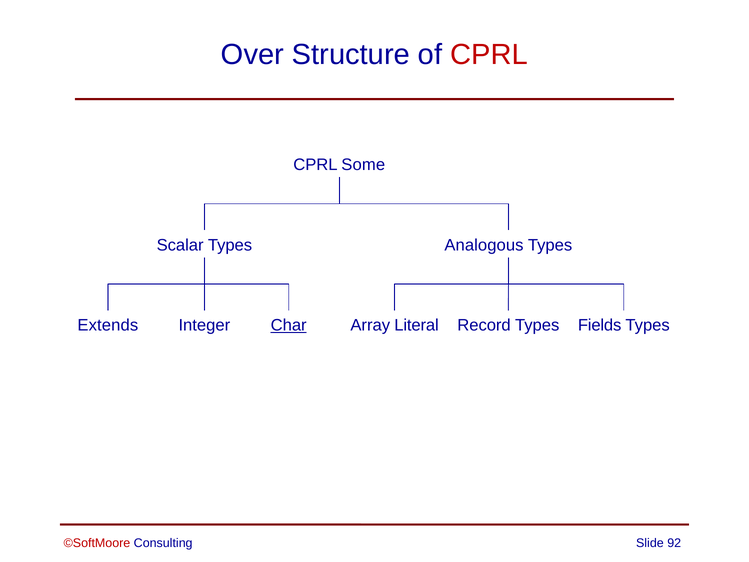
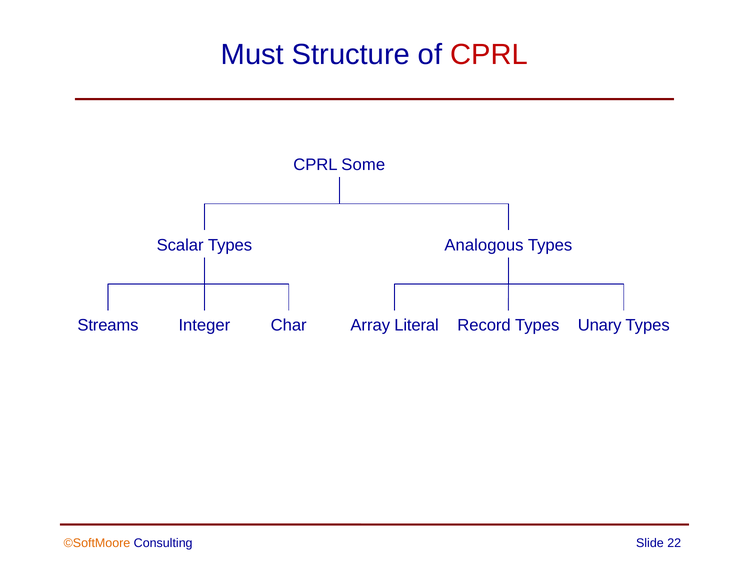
Over: Over -> Must
Extends: Extends -> Streams
Char underline: present -> none
Fields: Fields -> Unary
©SoftMoore colour: red -> orange
92: 92 -> 22
